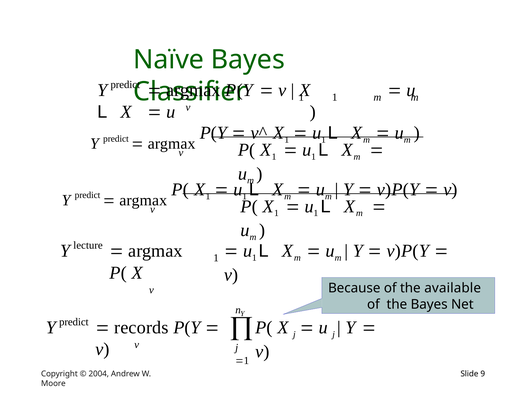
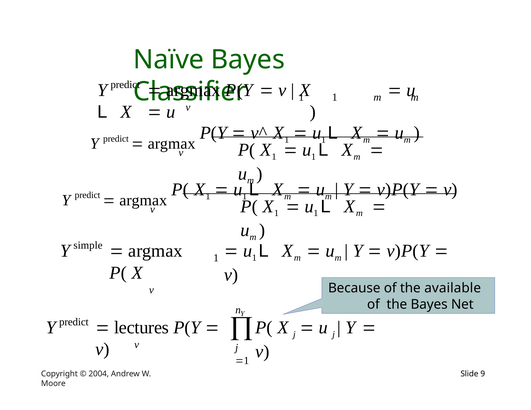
lecture: lecture -> simple
records: records -> lectures
